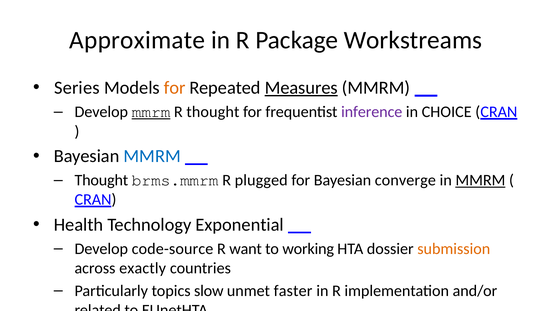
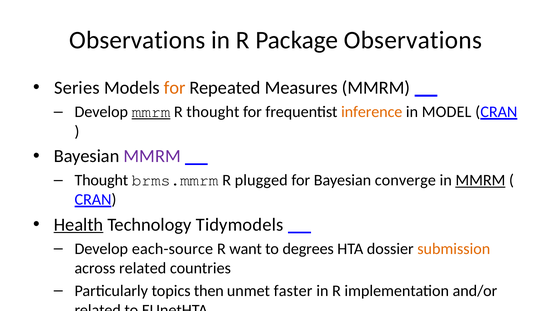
Approximate at (137, 40): Approximate -> Observations
Package Workstreams: Workstreams -> Observations
Measures underline: present -> none
inference colour: purple -> orange
CHOICE: CHOICE -> MODEL
MMRM at (152, 156) colour: blue -> purple
Health underline: none -> present
Exponential: Exponential -> Tidymodels
code-source: code-source -> each-source
working: working -> degrees
across exactly: exactly -> related
slow: slow -> then
